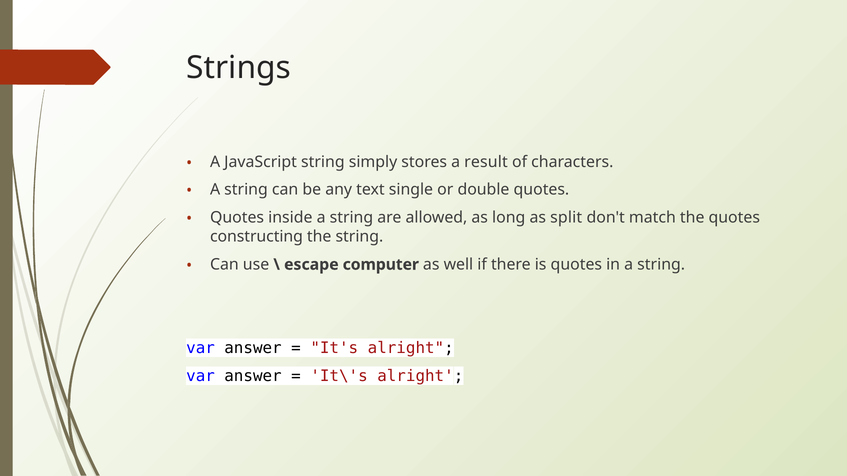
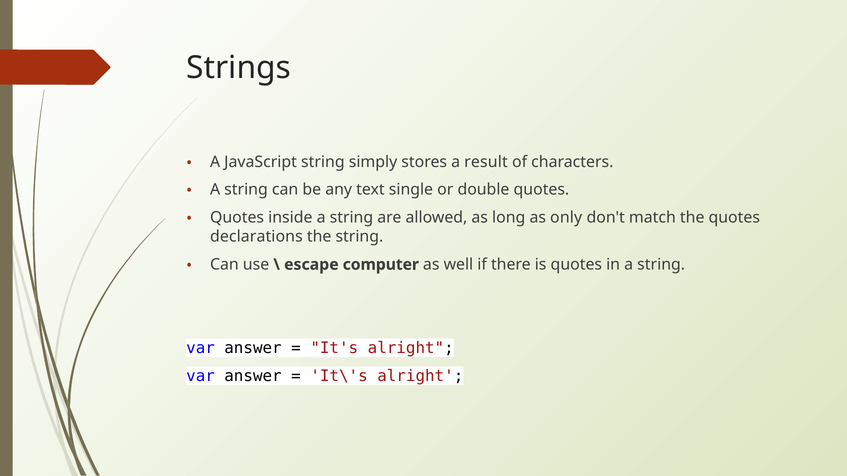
split: split -> only
constructing: constructing -> declarations
